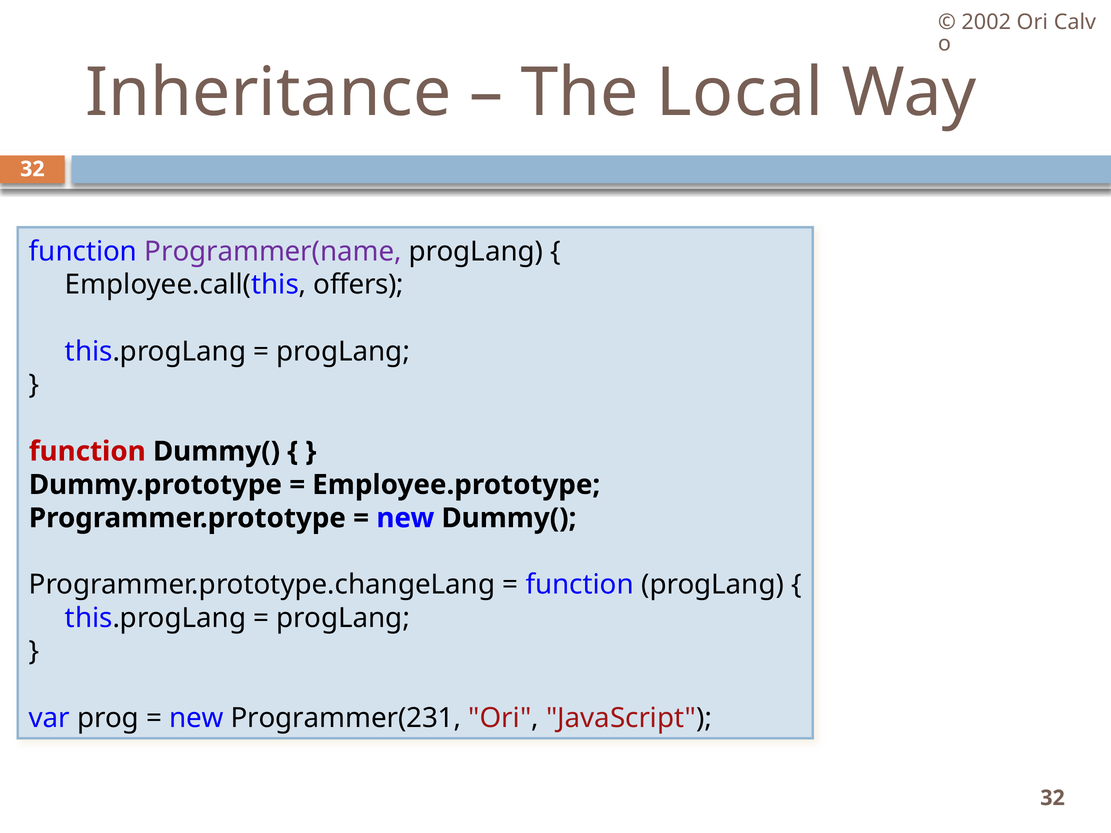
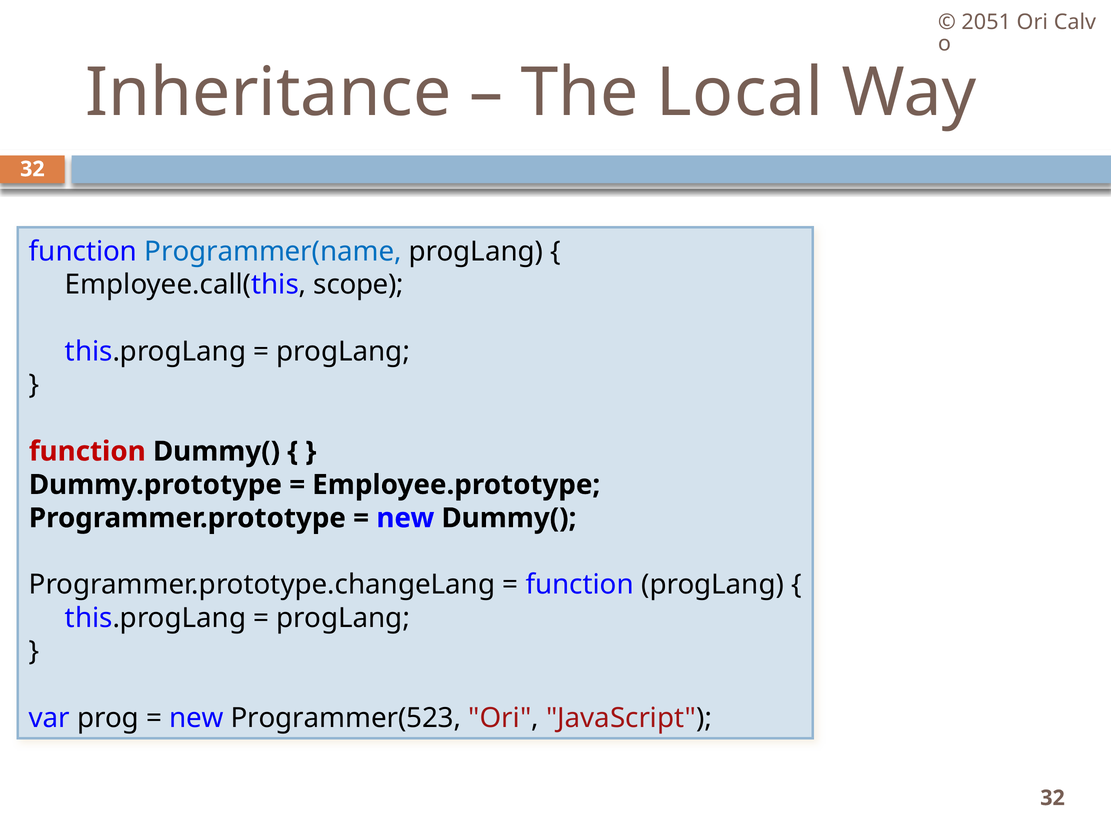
2002: 2002 -> 2051
Programmer(name colour: purple -> blue
offers: offers -> scope
Programmer(231: Programmer(231 -> Programmer(523
